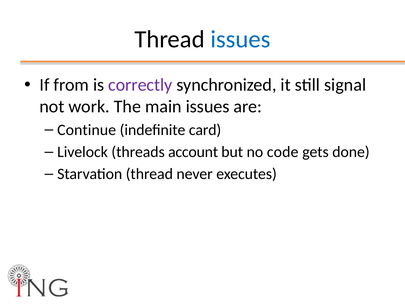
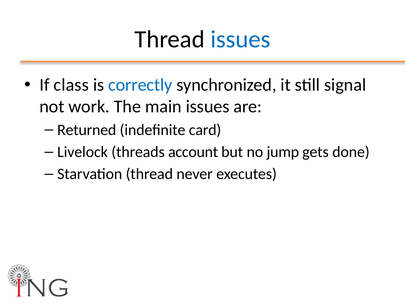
from: from -> class
correctly colour: purple -> blue
Continue: Continue -> Returned
code: code -> jump
